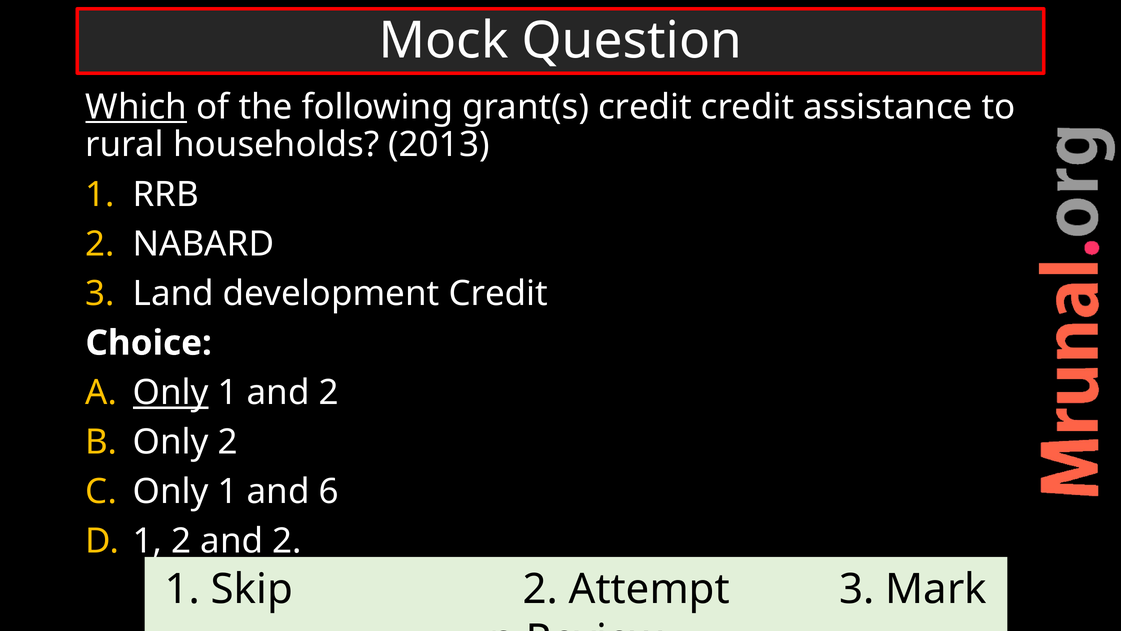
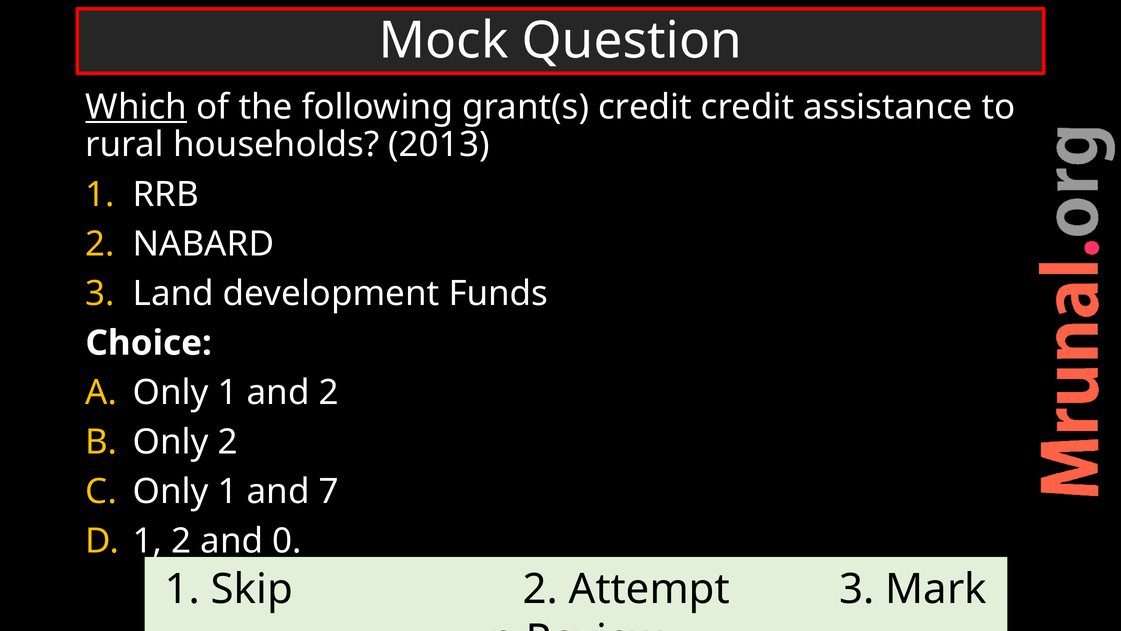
development Credit: Credit -> Funds
Only at (171, 392) underline: present -> none
6: 6 -> 7
2 and 2: 2 -> 0
